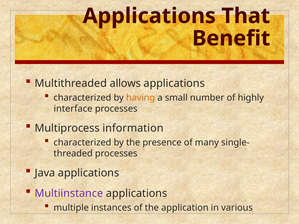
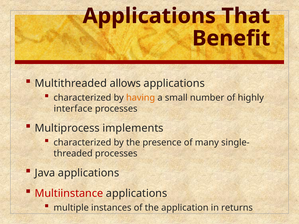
information: information -> implements
Multiinstance colour: purple -> red
various: various -> returns
